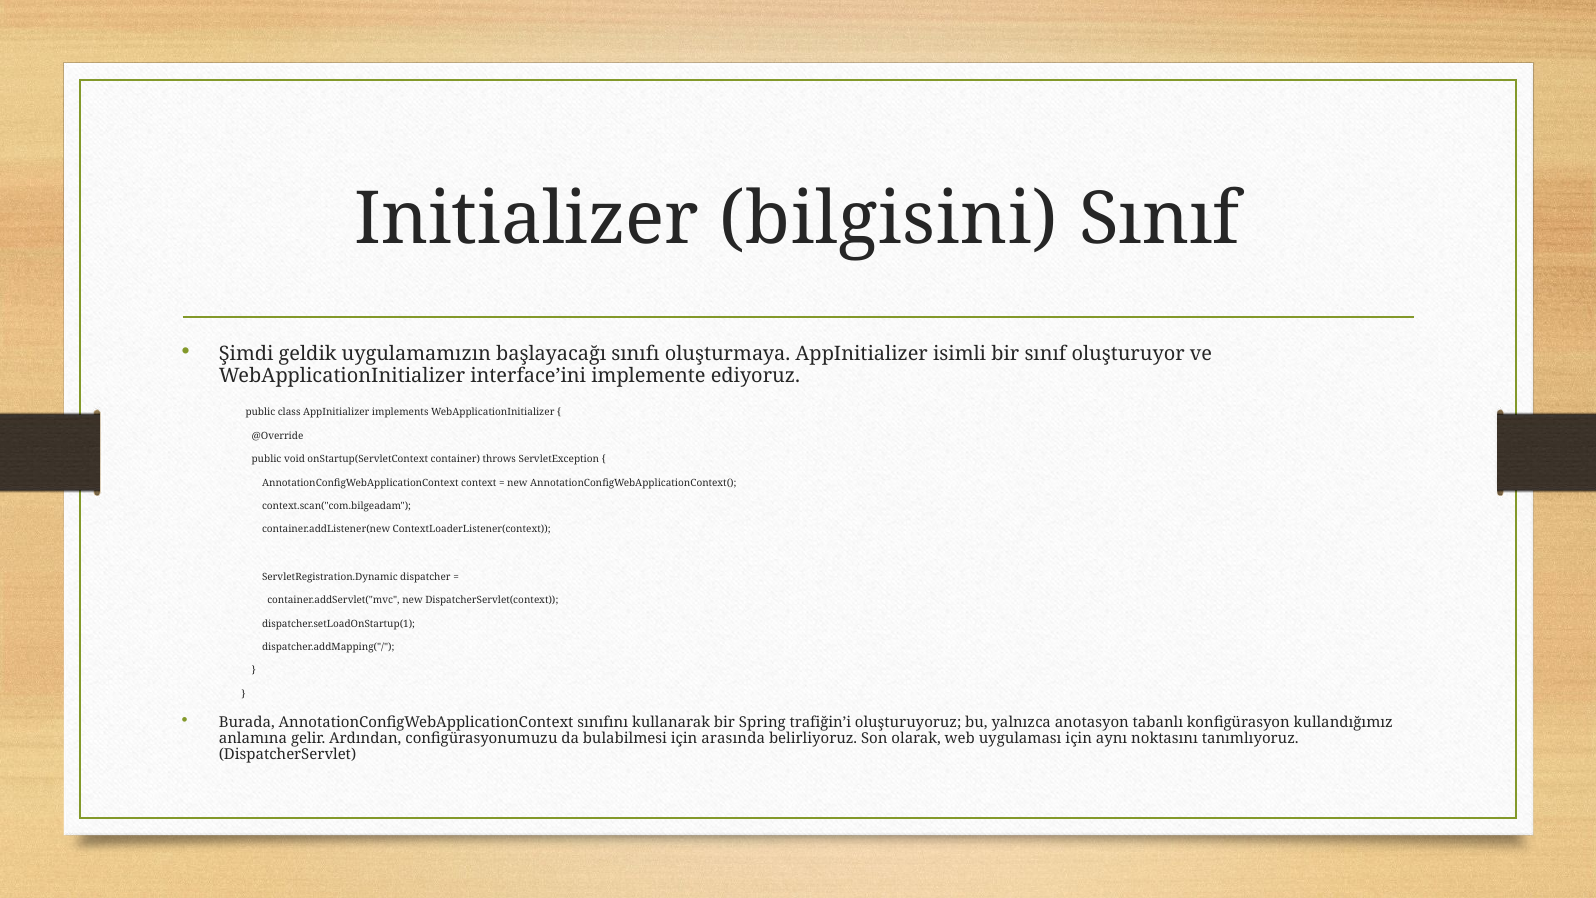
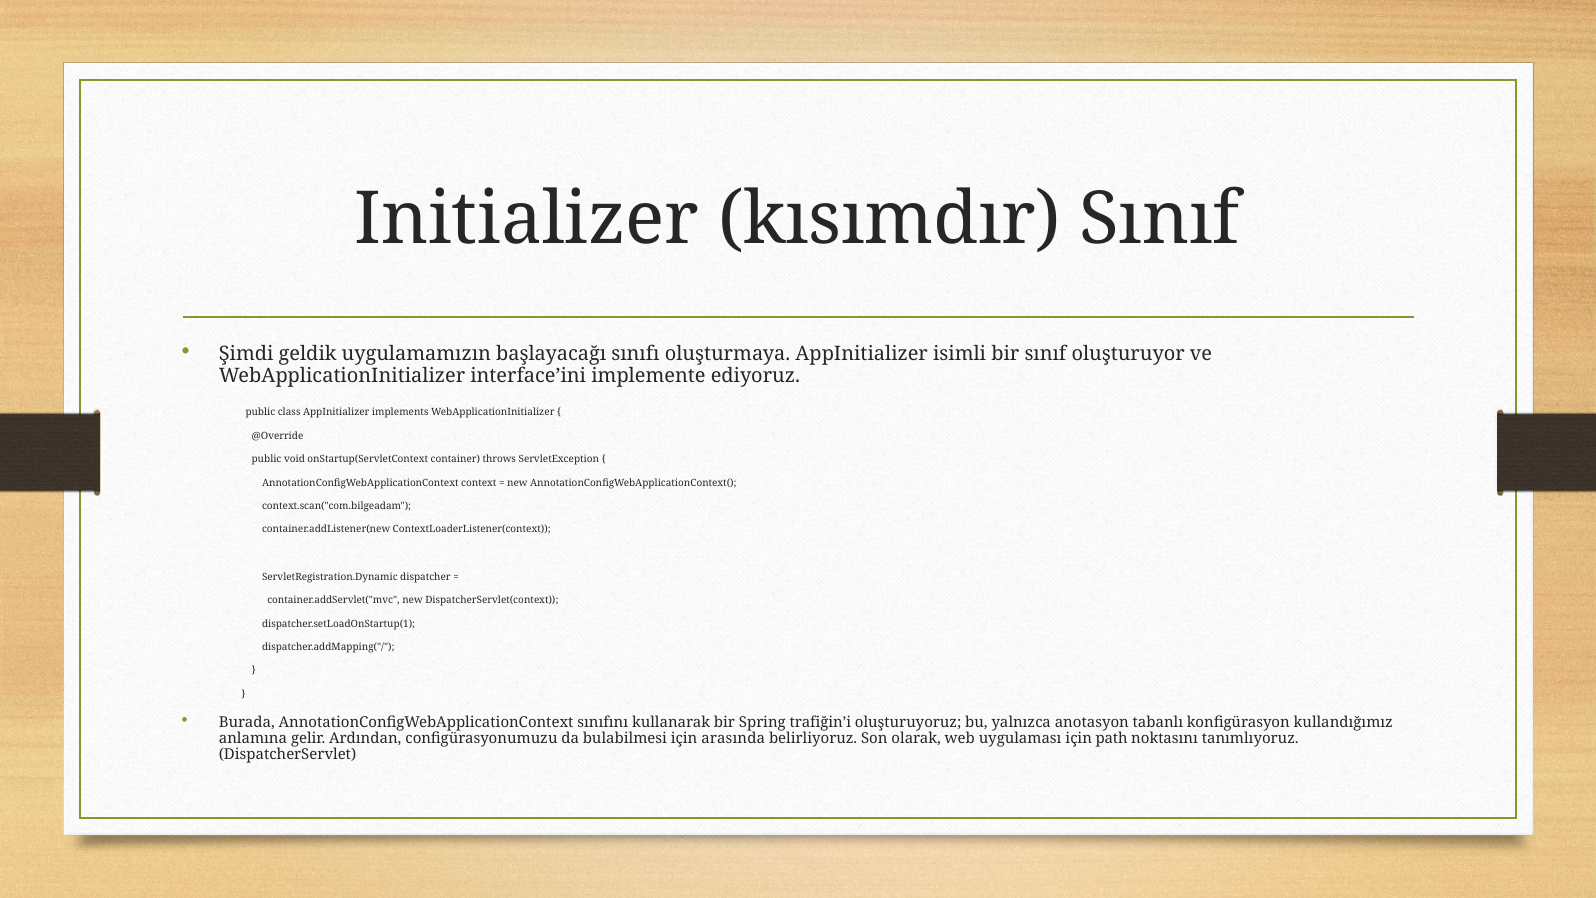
bilgisini: bilgisini -> kısımdır
aynı: aynı -> path
